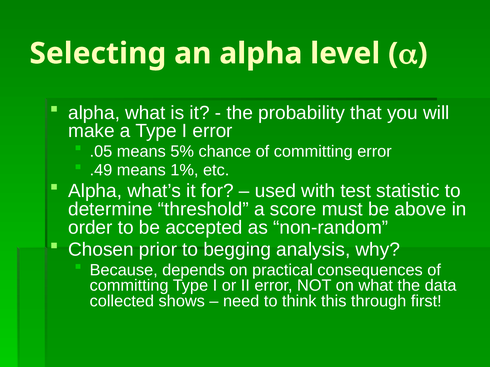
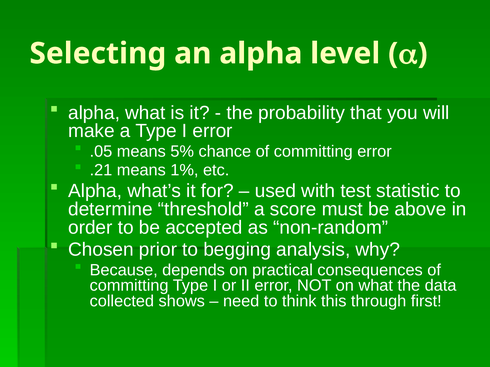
.49: .49 -> .21
